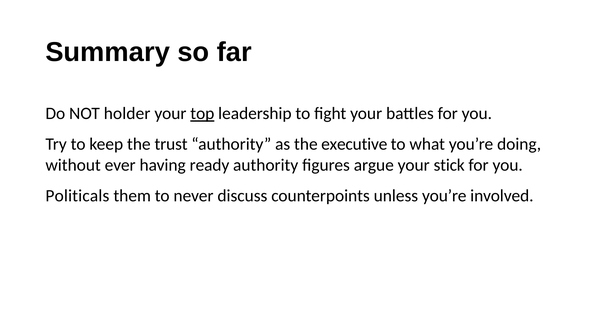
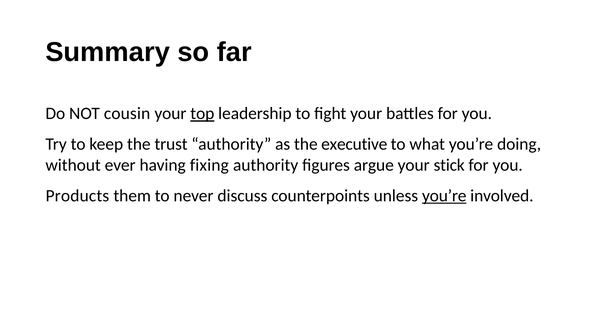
holder: holder -> cousin
ready: ready -> fixing
Politicals: Politicals -> Products
you’re at (444, 196) underline: none -> present
